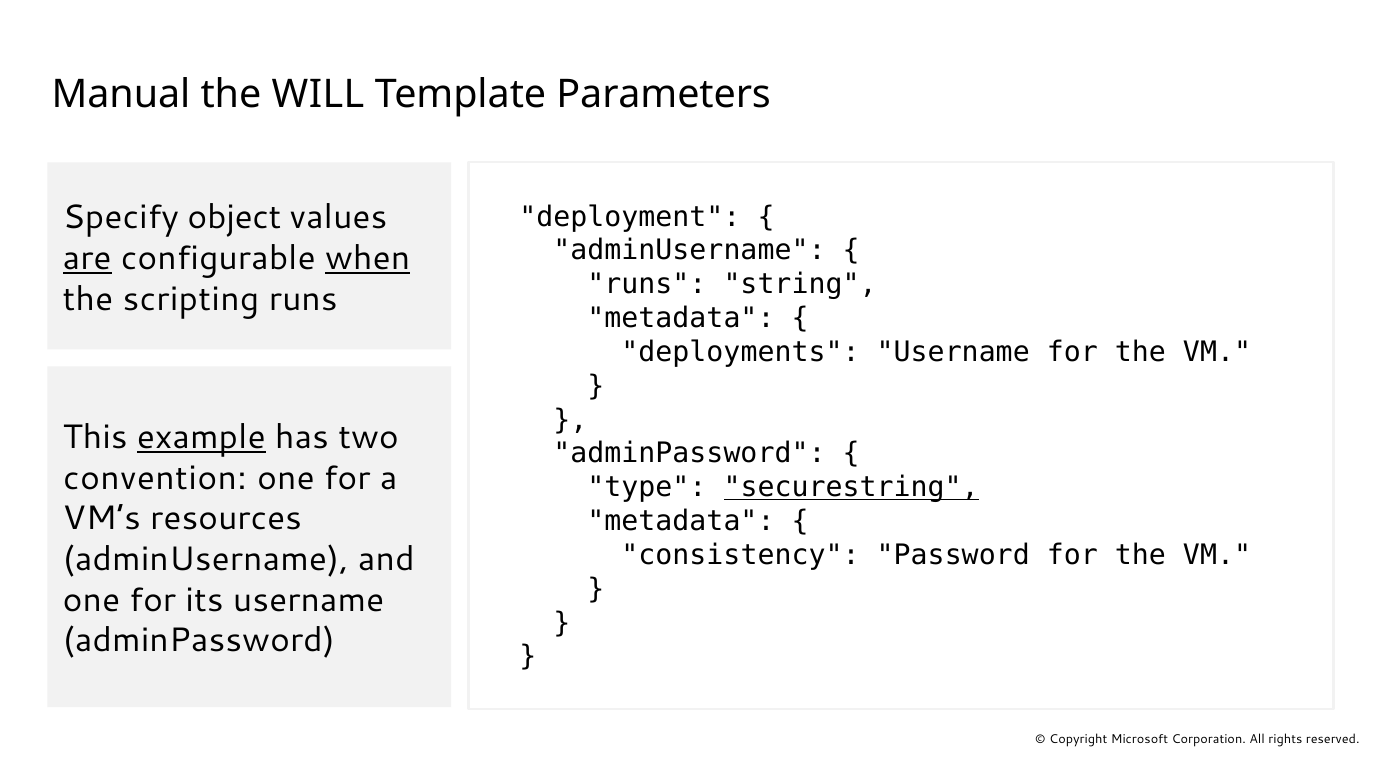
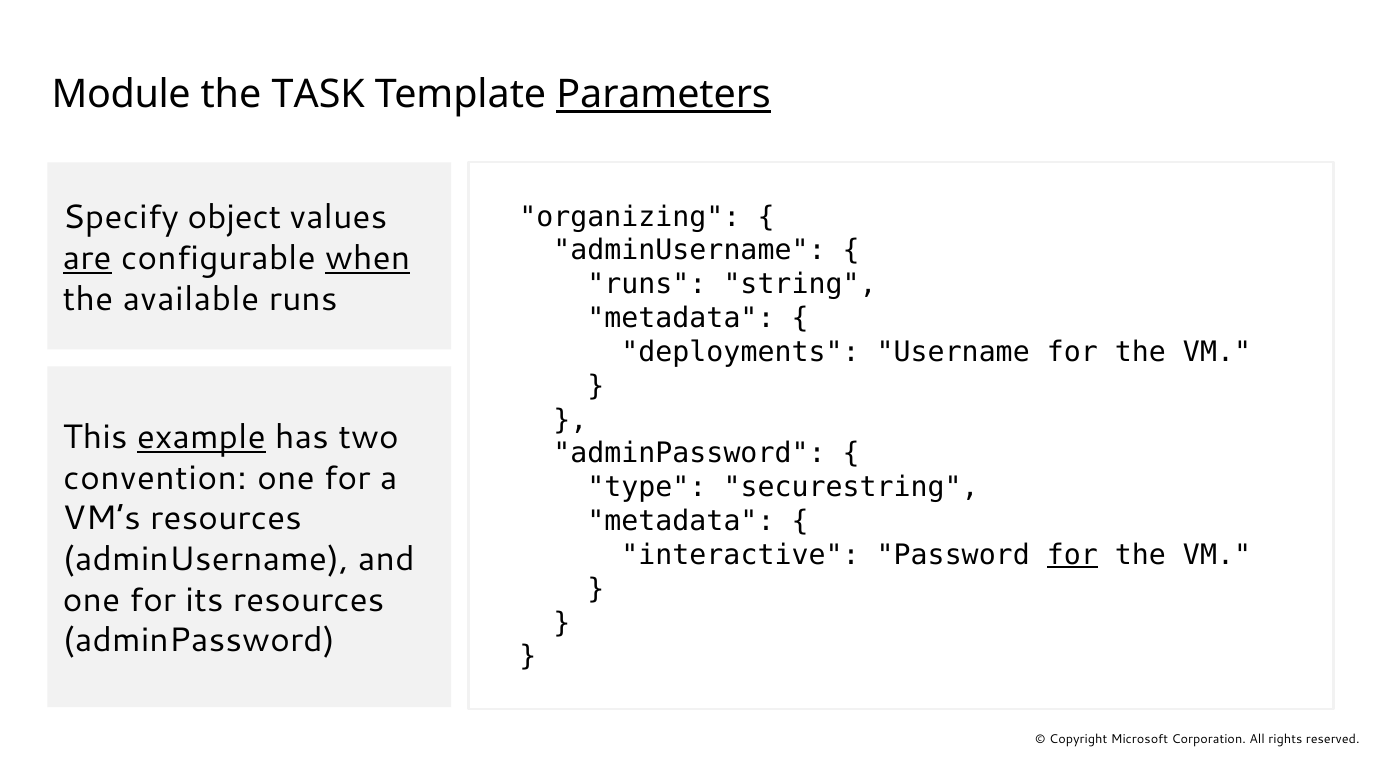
Manual: Manual -> Module
WILL: WILL -> TASK
Parameters underline: none -> present
deployment: deployment -> organizing
scripting: scripting -> available
securestring underline: present -> none
consistency: consistency -> interactive
for at (1072, 556) underline: none -> present
its username: username -> resources
